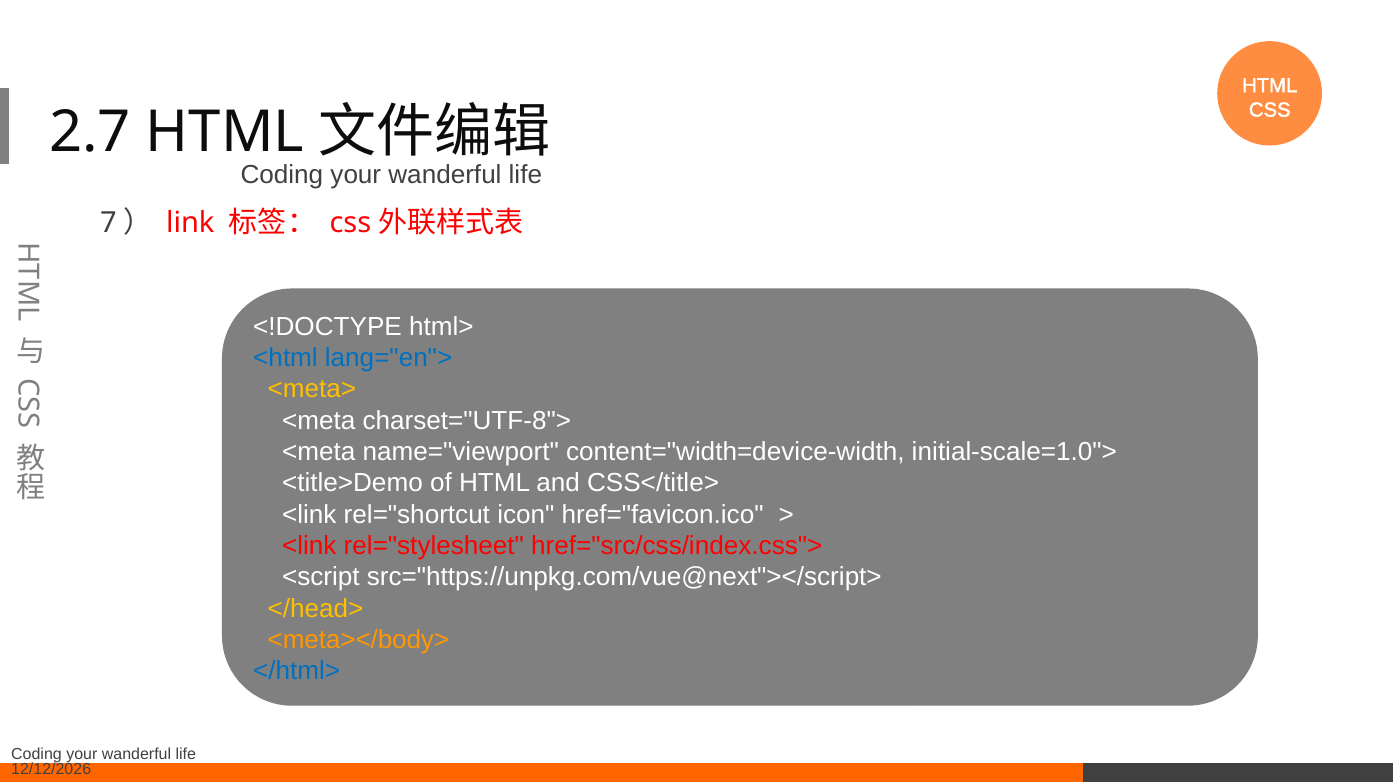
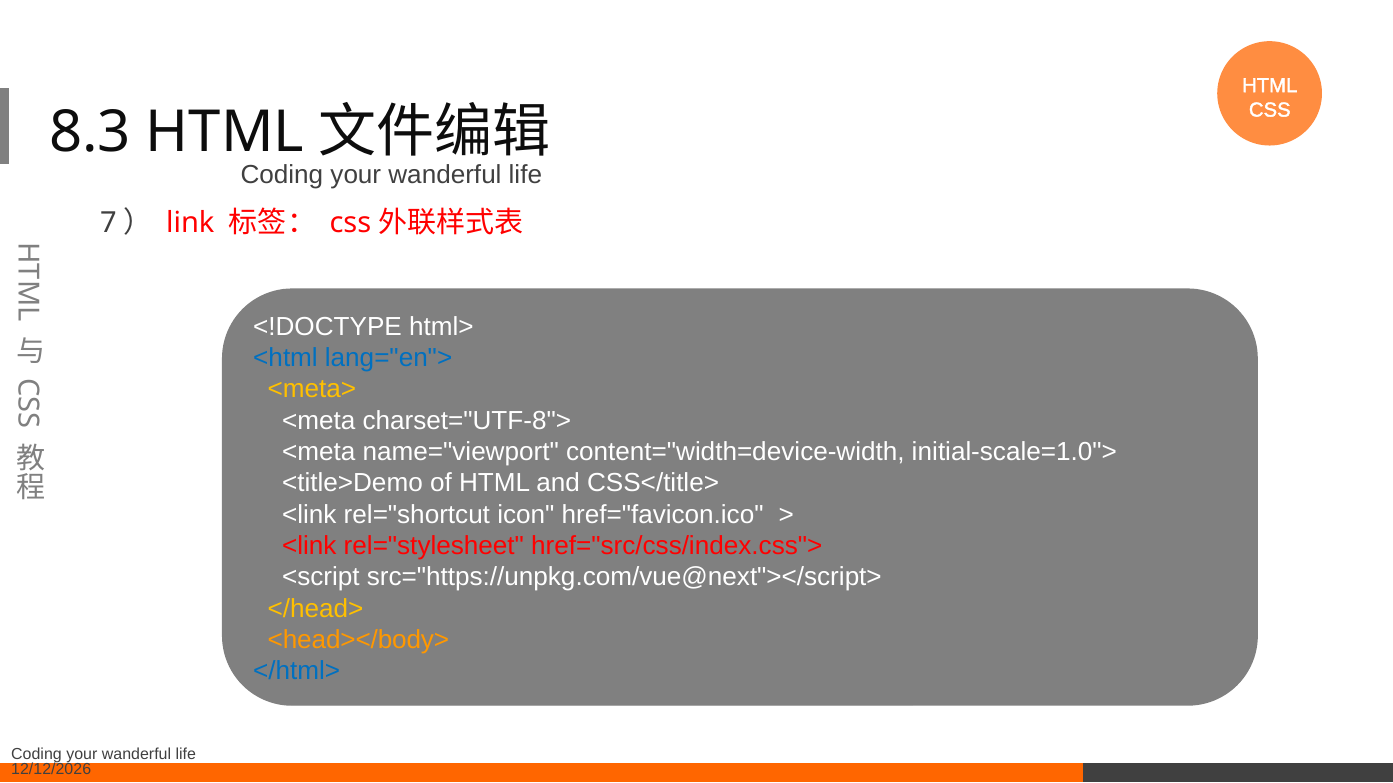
2.7: 2.7 -> 8.3
<meta></body>: <meta></body> -> <head></body>
